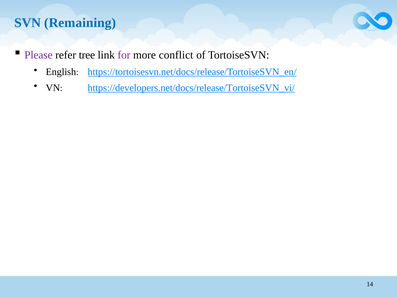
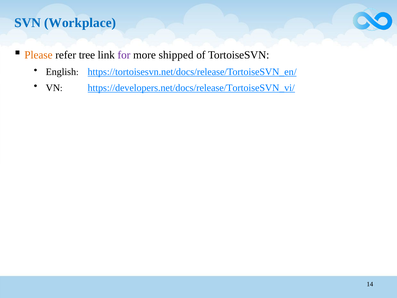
Remaining: Remaining -> Workplace
Please colour: purple -> orange
conflict: conflict -> shipped
